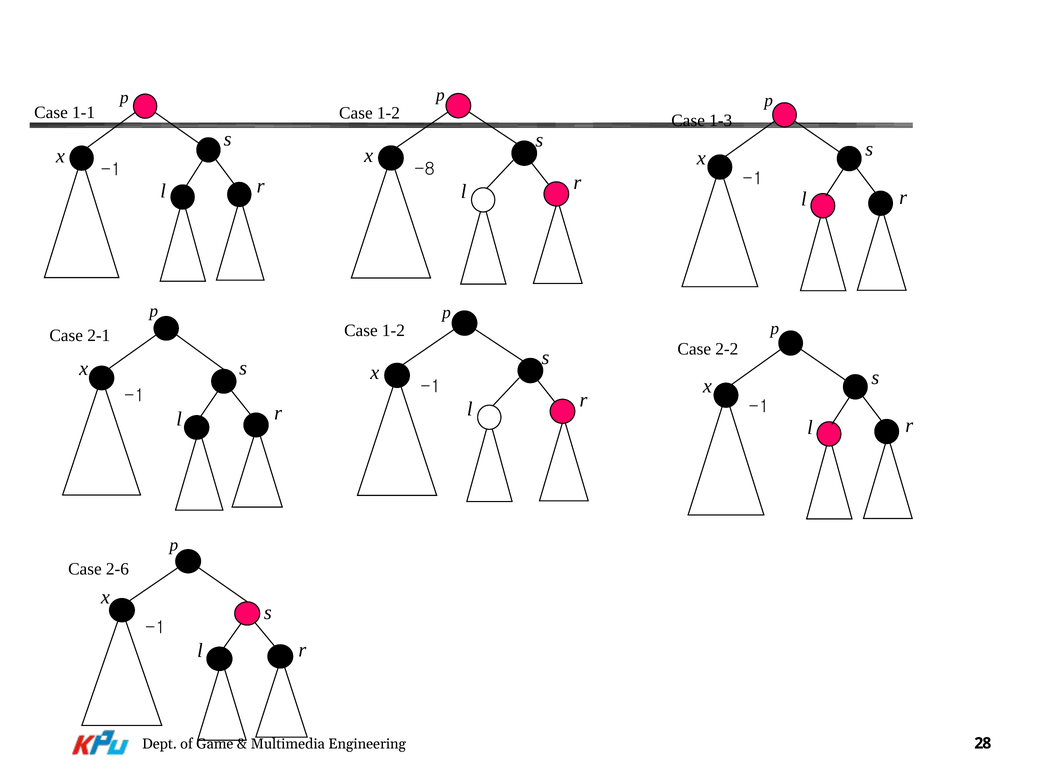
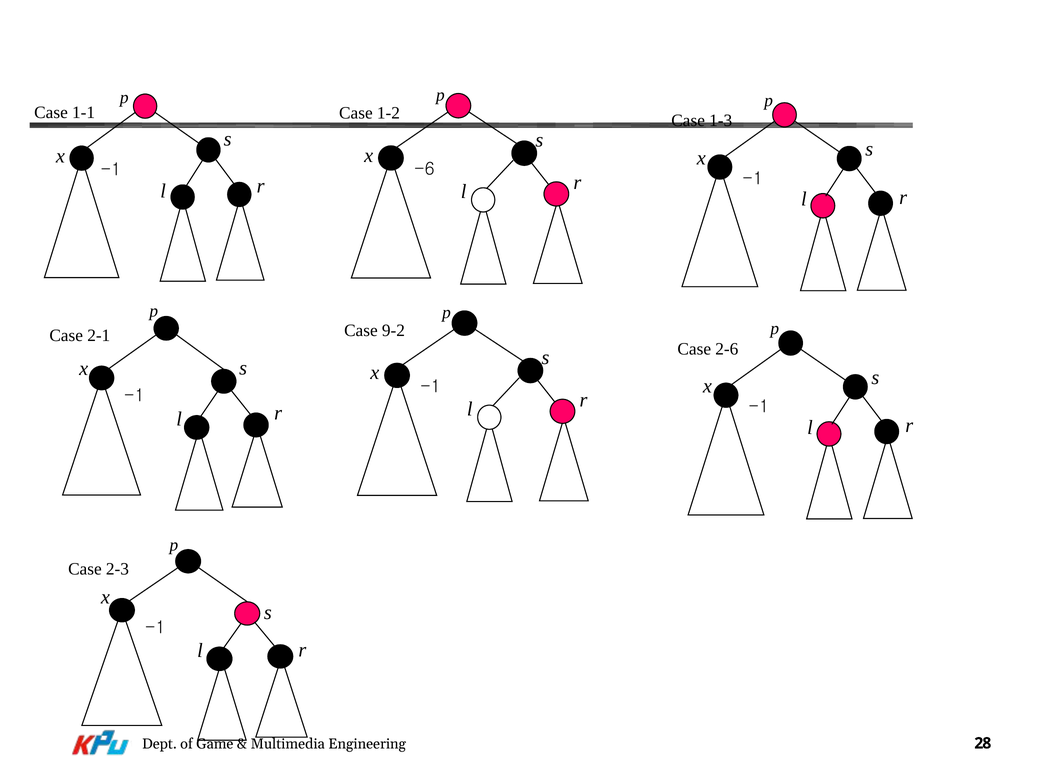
-8: -8 -> -6
1-2 at (393, 330): 1-2 -> 9-2
2-2: 2-2 -> 2-6
2-6: 2-6 -> 2-3
